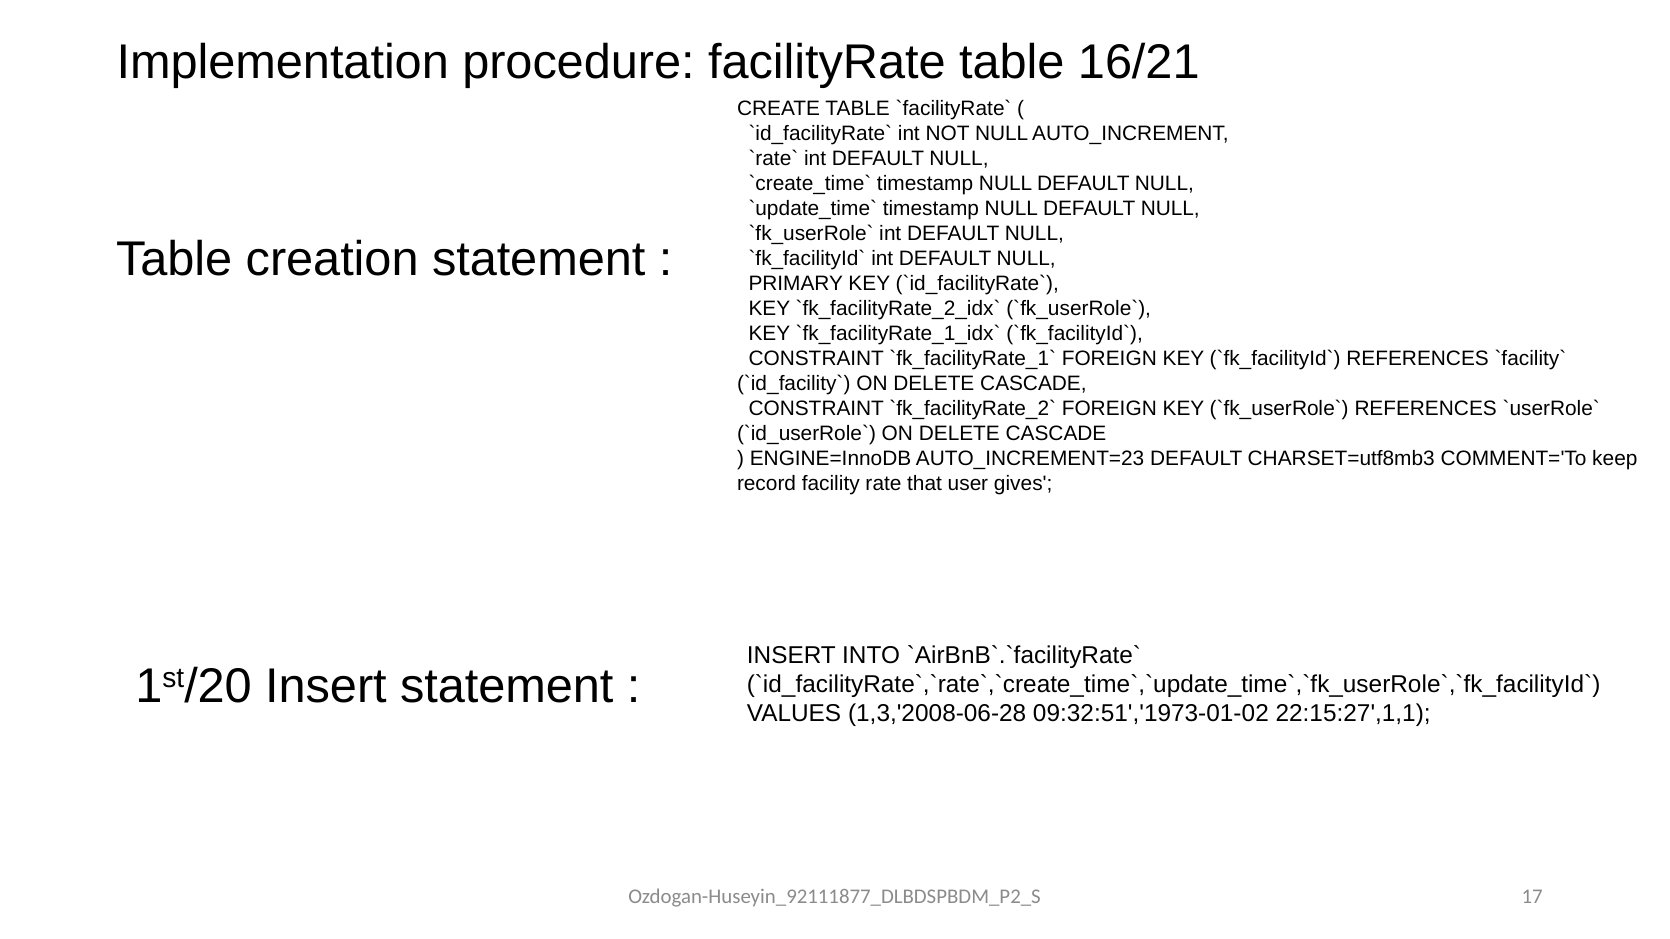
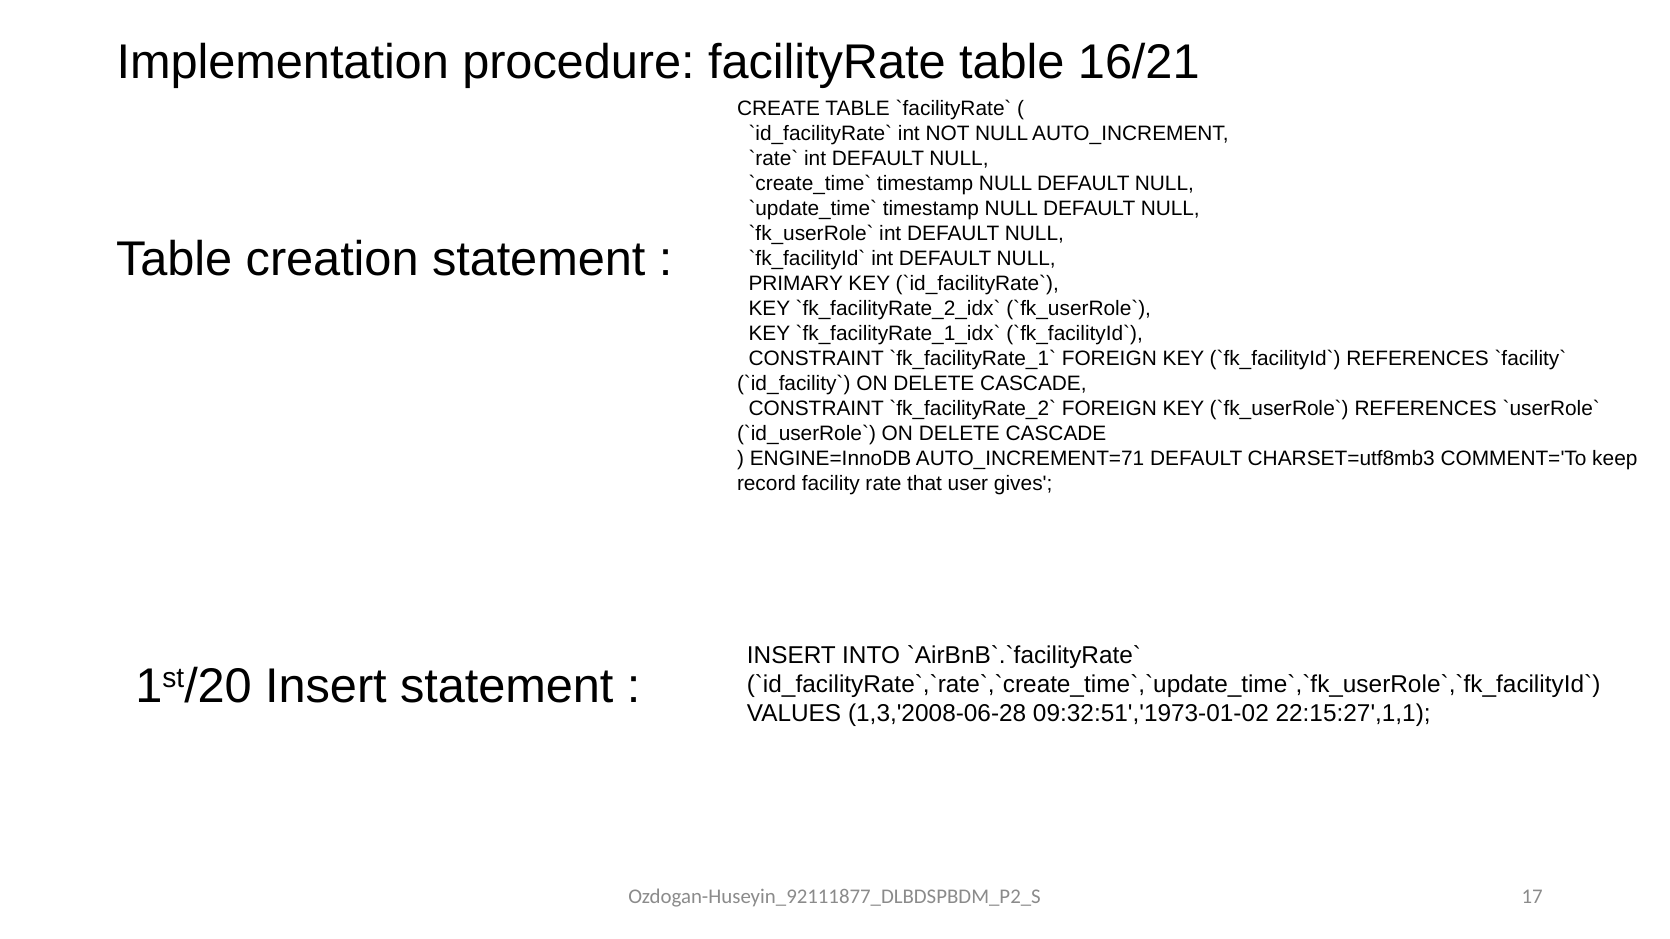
AUTO_INCREMENT=23: AUTO_INCREMENT=23 -> AUTO_INCREMENT=71
